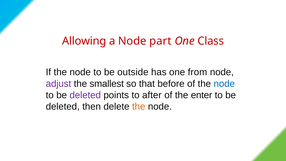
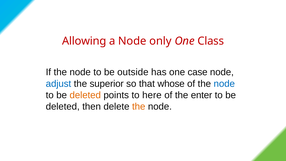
part: part -> only
from: from -> case
adjust colour: purple -> blue
smallest: smallest -> superior
before: before -> whose
deleted at (85, 95) colour: purple -> orange
after: after -> here
